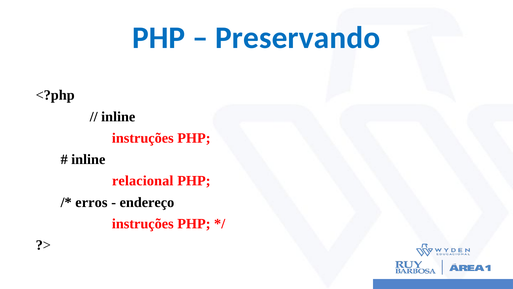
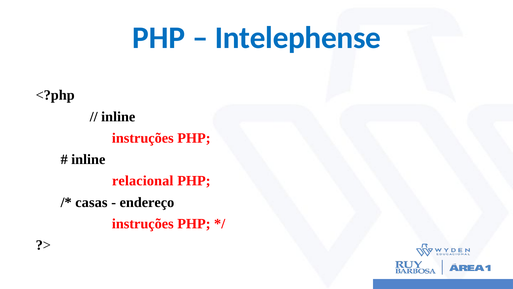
Preservando: Preservando -> Intelephense
erros: erros -> casas
